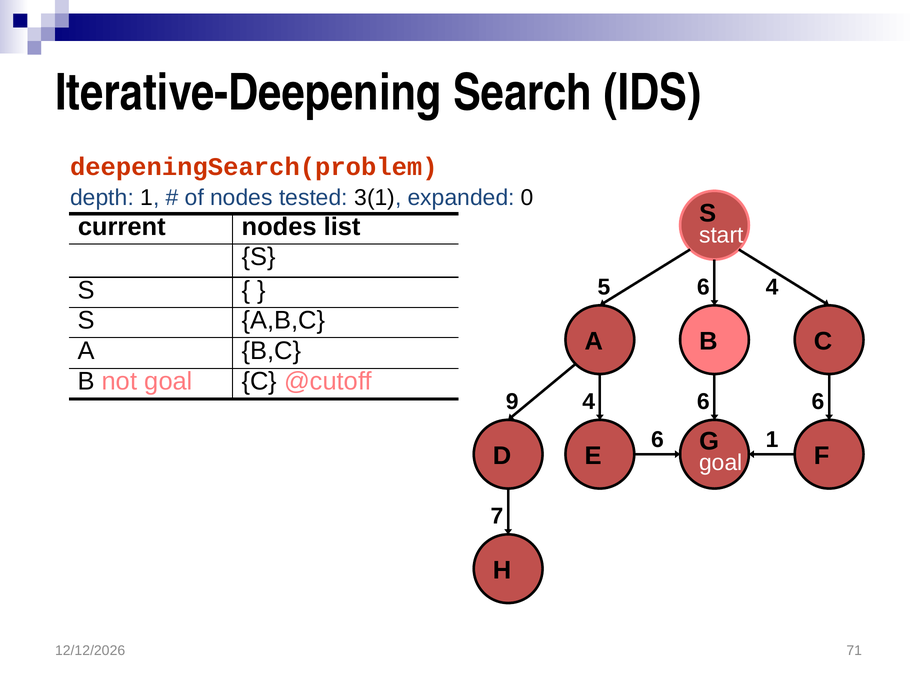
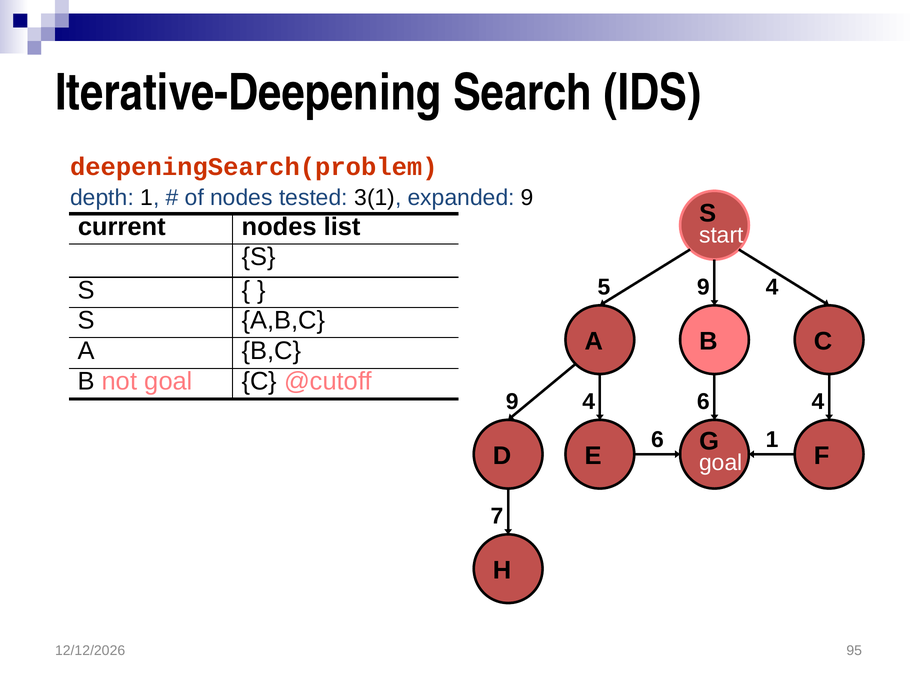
expanded 0: 0 -> 9
5 6: 6 -> 9
6 at (818, 402): 6 -> 4
71: 71 -> 95
